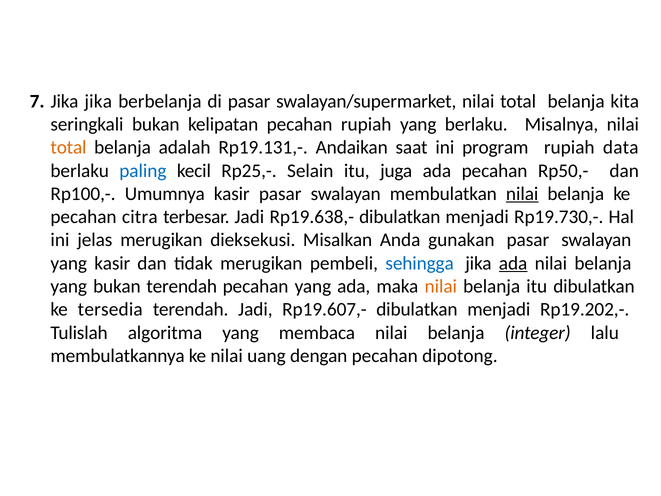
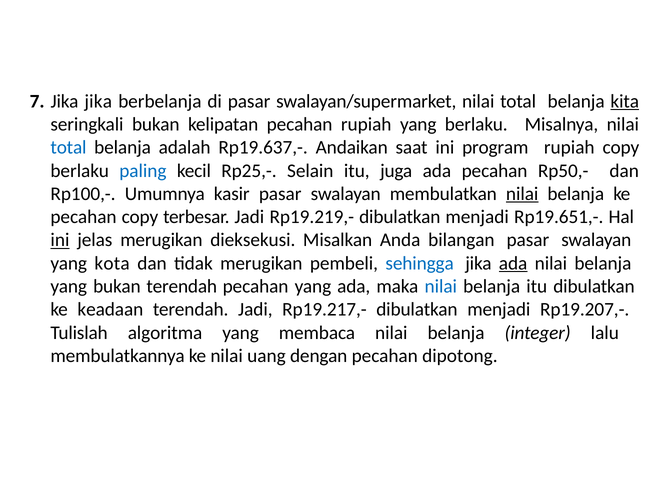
kita underline: none -> present
total at (68, 147) colour: orange -> blue
Rp19.131,-: Rp19.131,- -> Rp19.637,-
rupiah data: data -> copy
pecahan citra: citra -> copy
Rp19.638,-: Rp19.638,- -> Rp19.219,-
Rp19.730,-: Rp19.730,- -> Rp19.651,-
ini at (60, 240) underline: none -> present
gunakan: gunakan -> bilangan
yang kasir: kasir -> kota
nilai at (441, 286) colour: orange -> blue
tersedia: tersedia -> keadaan
Rp19.607,-: Rp19.607,- -> Rp19.217,-
Rp19.202,-: Rp19.202,- -> Rp19.207,-
